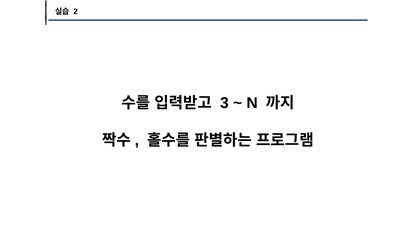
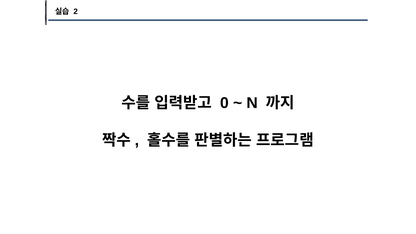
3: 3 -> 0
